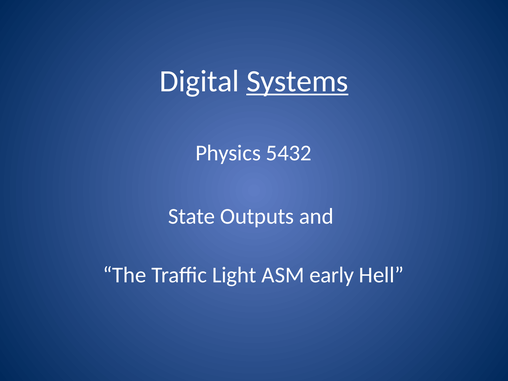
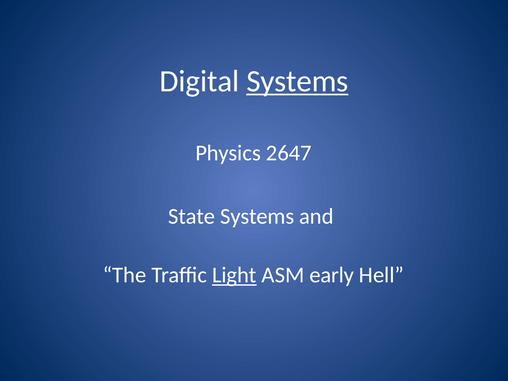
5432: 5432 -> 2647
State Outputs: Outputs -> Systems
Light underline: none -> present
